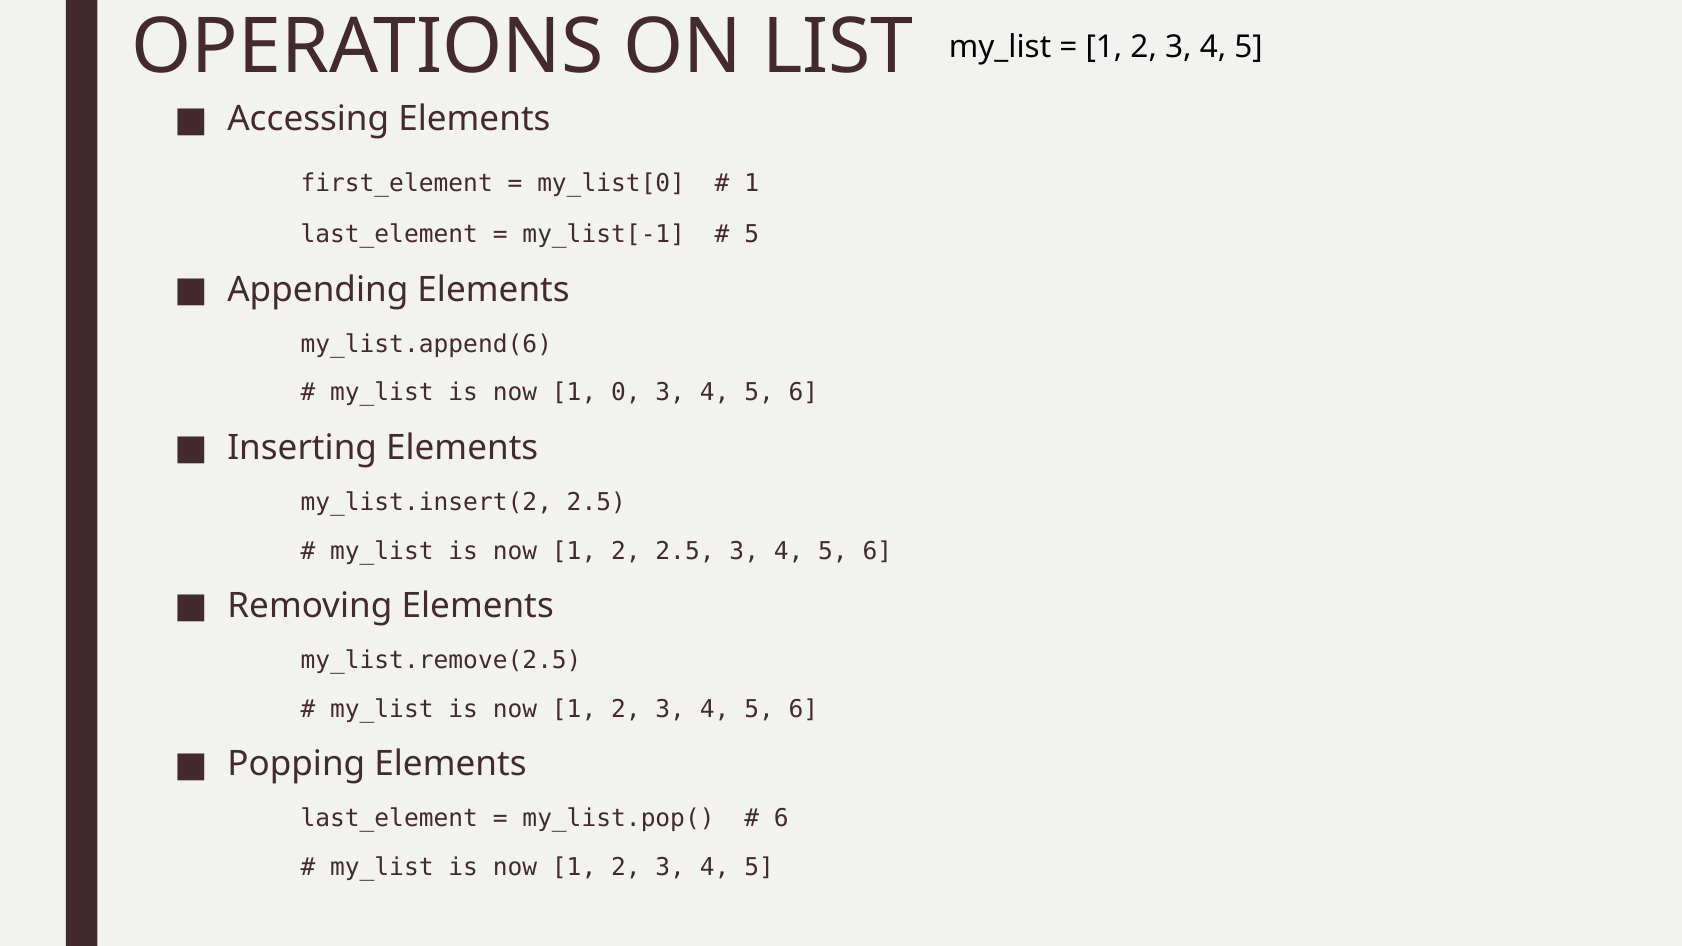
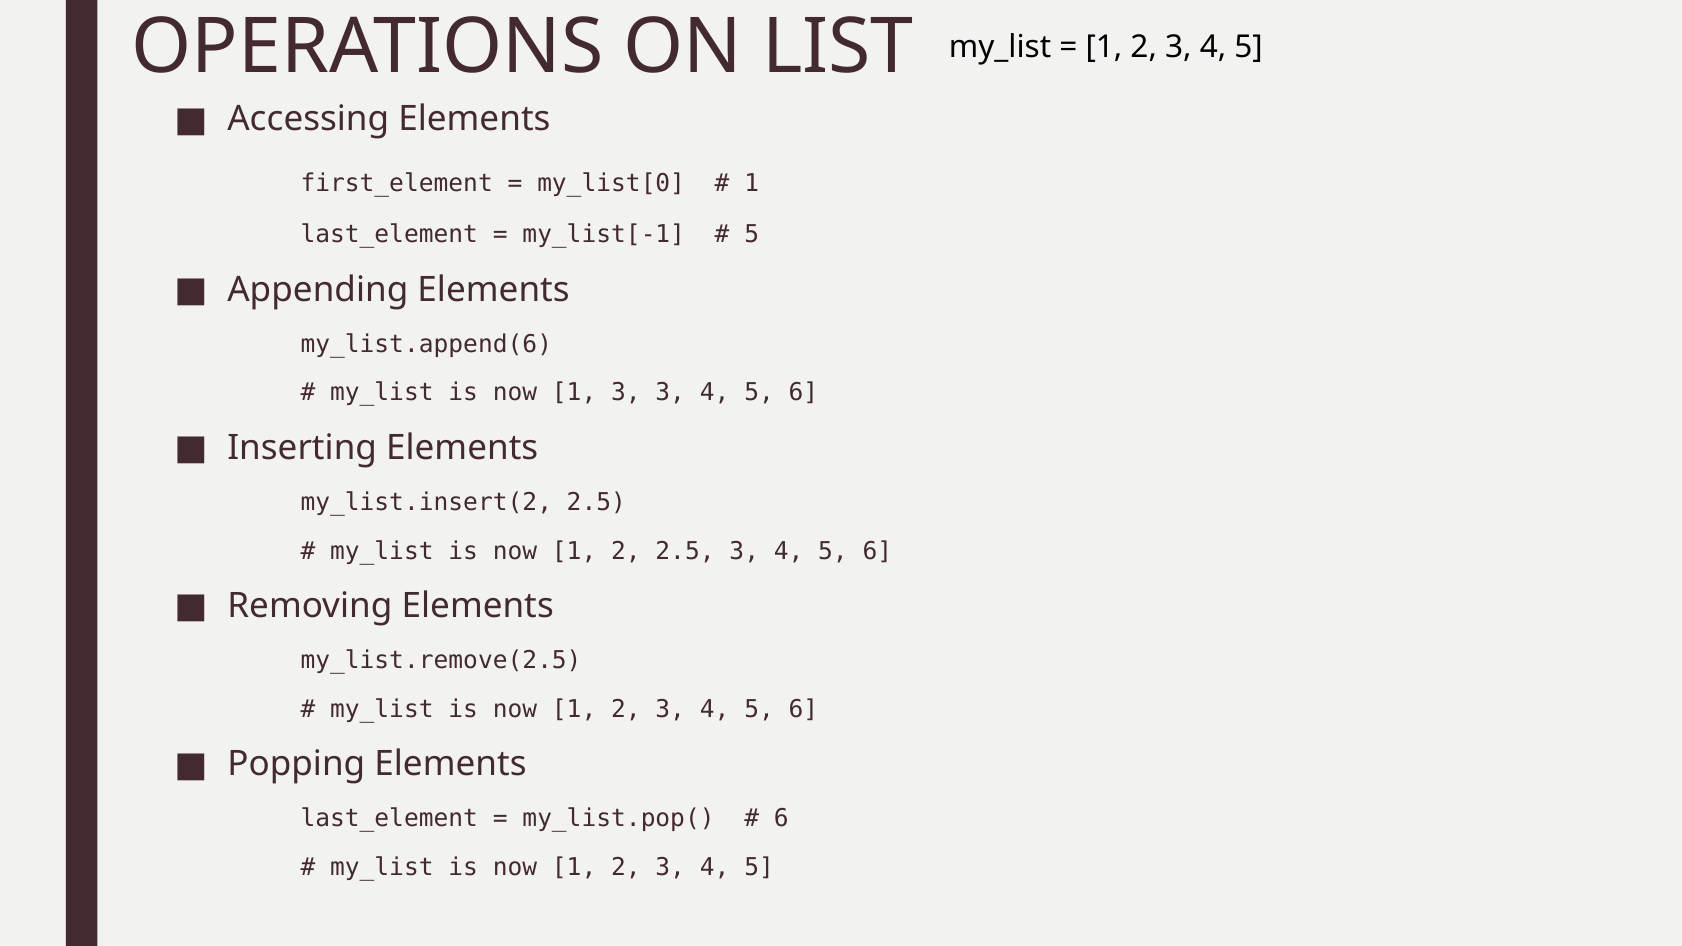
1 0: 0 -> 3
